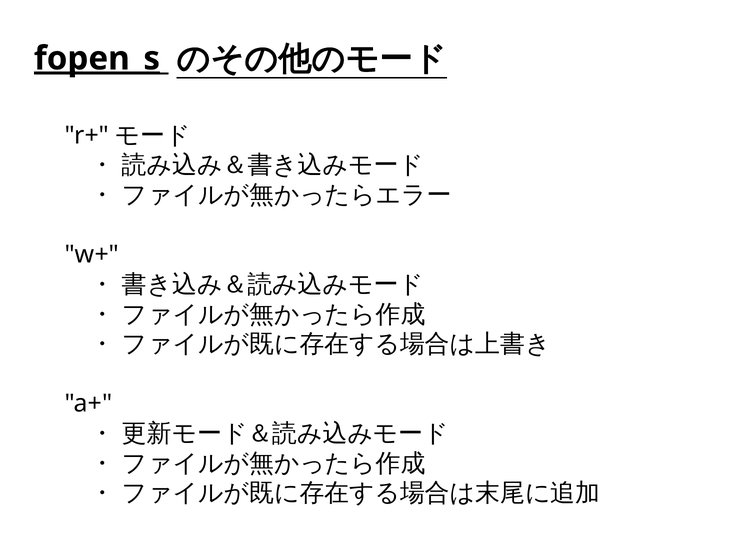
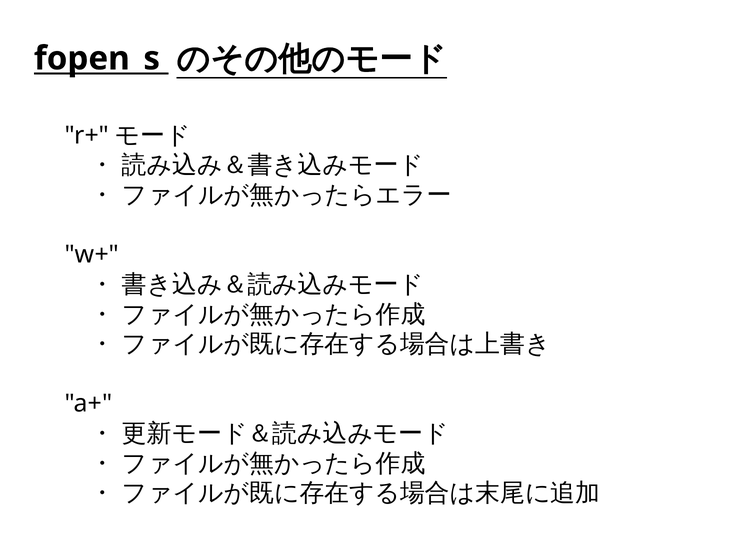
fopen_s underline: present -> none
